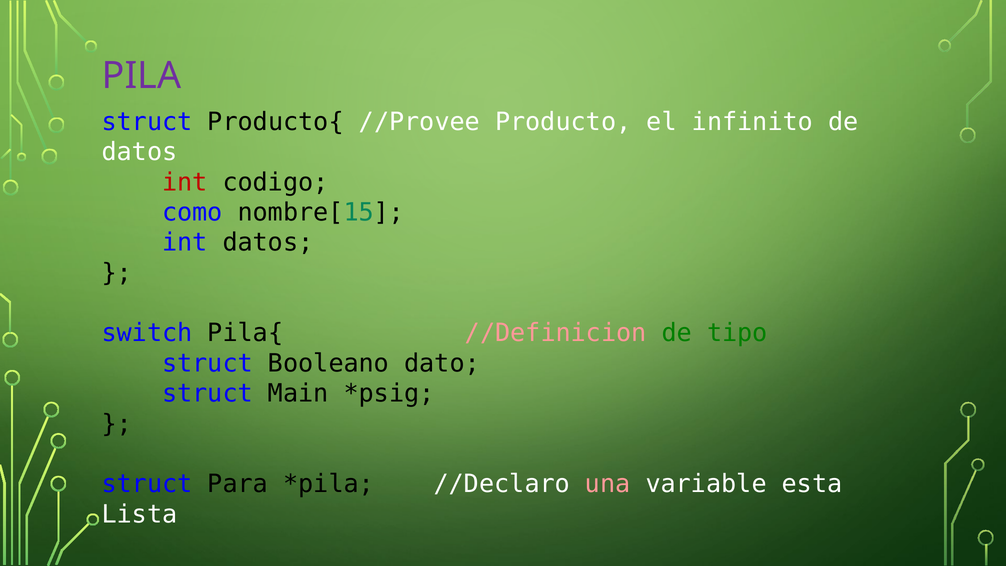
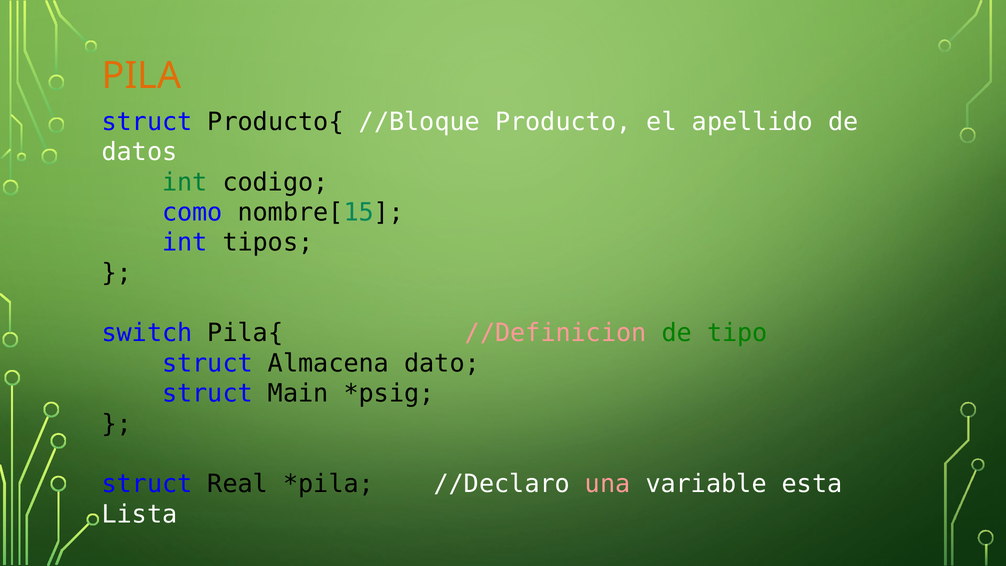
PILA colour: purple -> orange
//Provee: //Provee -> //Bloque
infinito: infinito -> apellido
int at (185, 182) colour: red -> green
int datos: datos -> tipos
Booleano: Booleano -> Almacena
Para: Para -> Real
